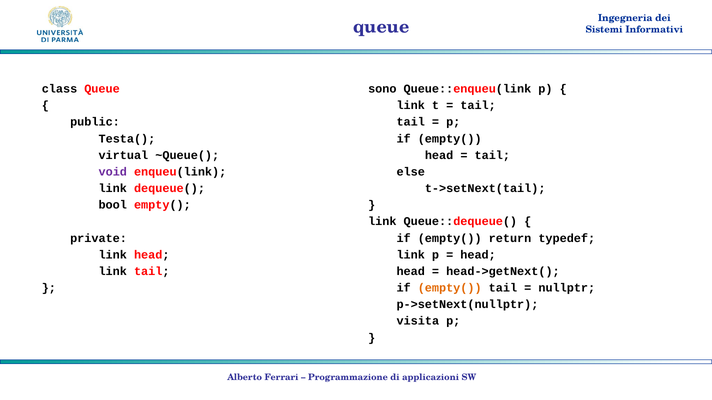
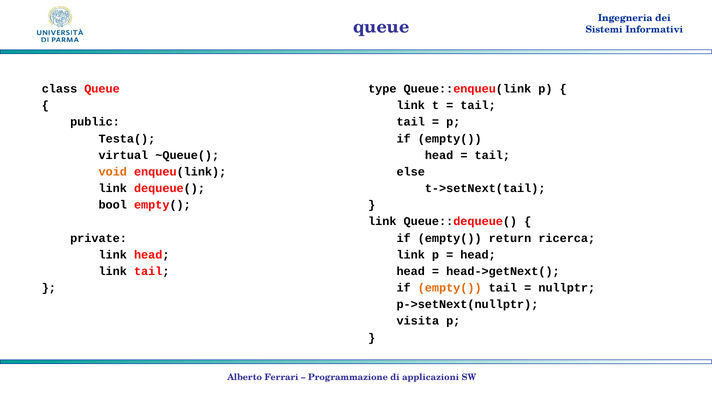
sono: sono -> type
void colour: purple -> orange
typedef: typedef -> ricerca
